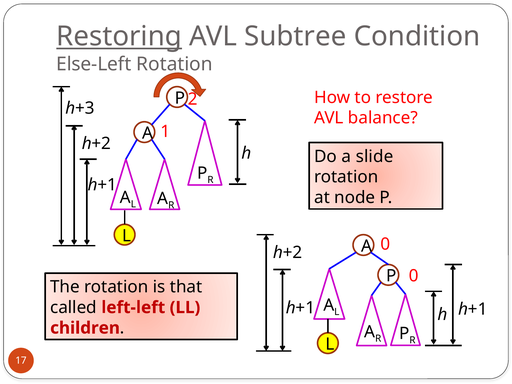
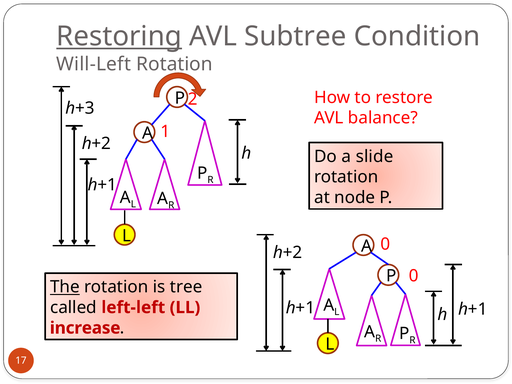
Else-Left: Else-Left -> Will-Left
The underline: none -> present
that: that -> tree
children: children -> increase
